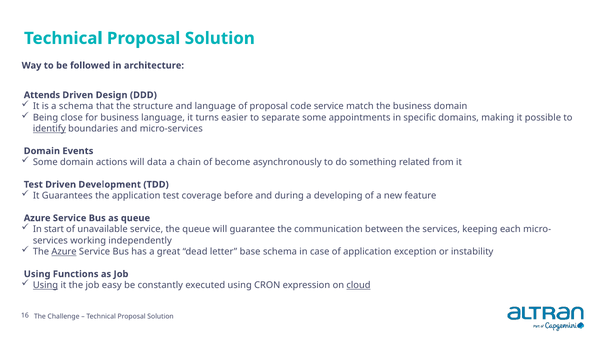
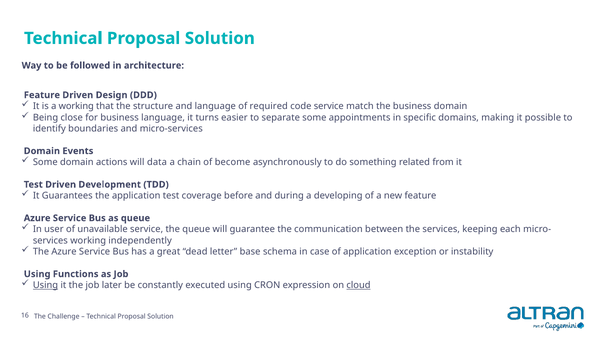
Attends at (42, 95): Attends -> Feature
a schema: schema -> working
of proposal: proposal -> required
identify underline: present -> none
start: start -> user
Azure at (64, 252) underline: present -> none
easy: easy -> later
